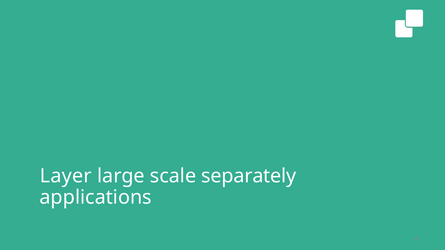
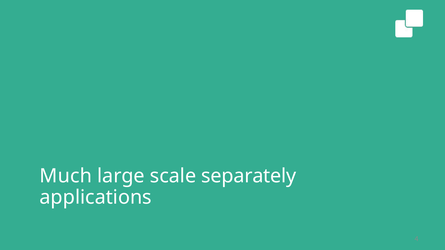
Layer: Layer -> Much
